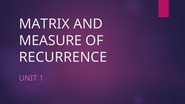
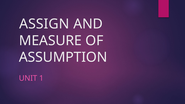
MATRIX: MATRIX -> ASSIGN
RECURRENCE: RECURRENCE -> ASSUMPTION
